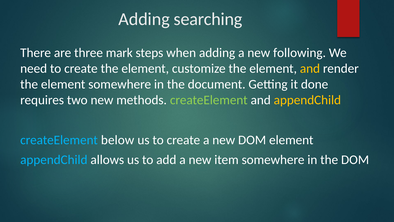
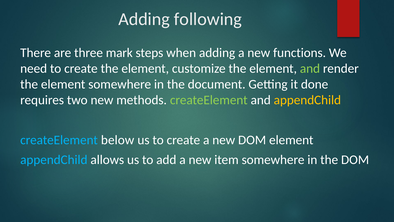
searching: searching -> following
following: following -> functions
and at (310, 68) colour: yellow -> light green
